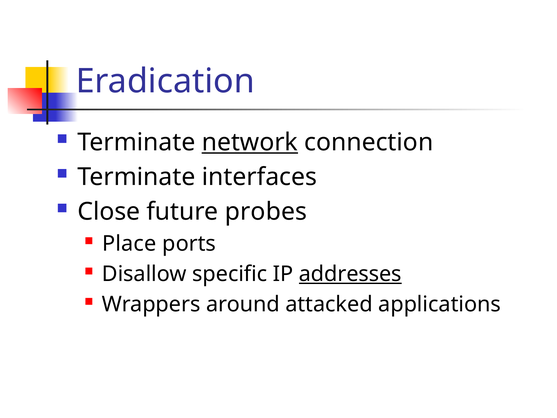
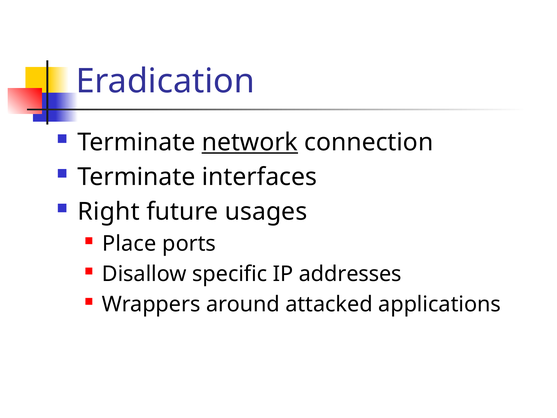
Close: Close -> Right
probes: probes -> usages
addresses underline: present -> none
